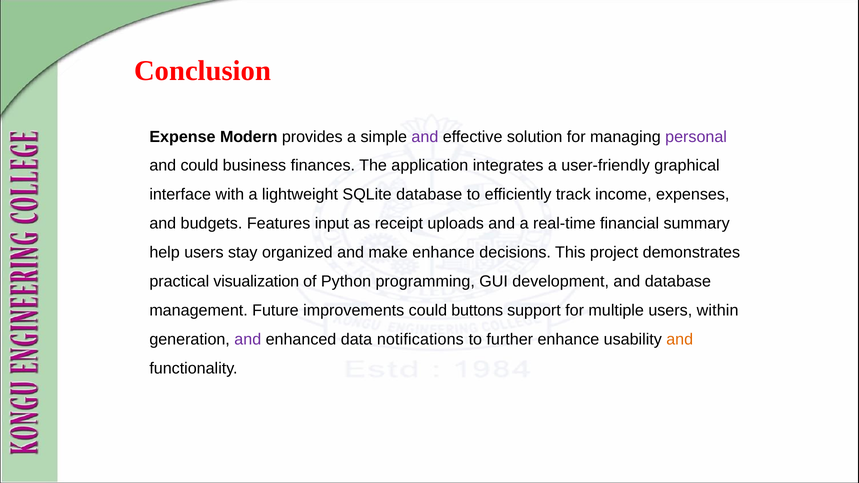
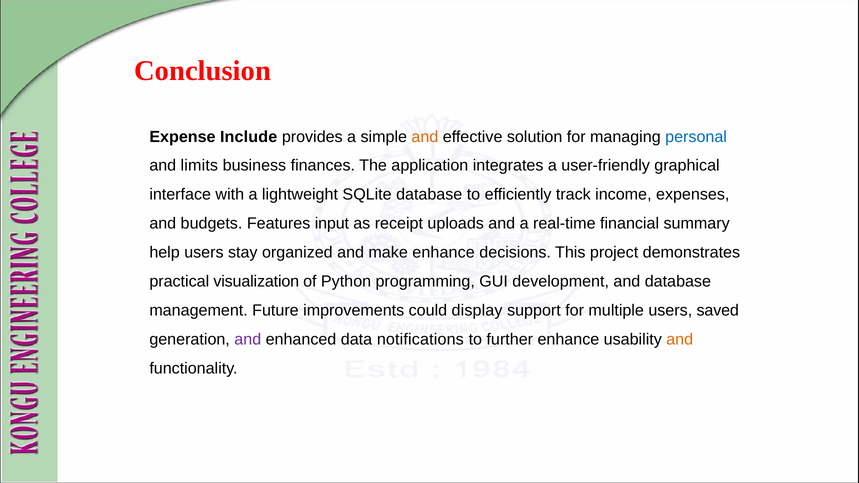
Modern: Modern -> Include
and at (425, 137) colour: purple -> orange
personal colour: purple -> blue
and could: could -> limits
buttons: buttons -> display
within: within -> saved
